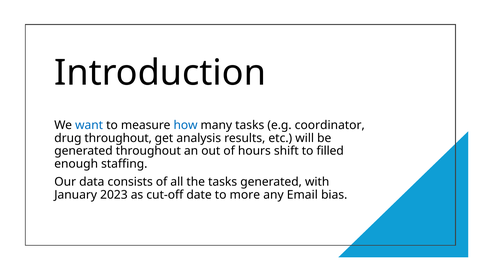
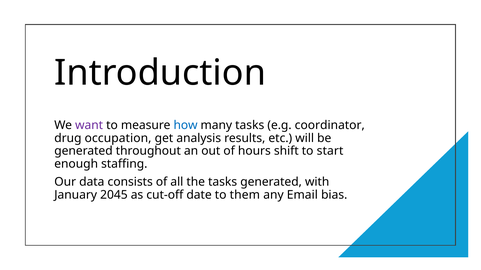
want colour: blue -> purple
drug throughout: throughout -> occupation
filled: filled -> start
2023: 2023 -> 2045
more: more -> them
